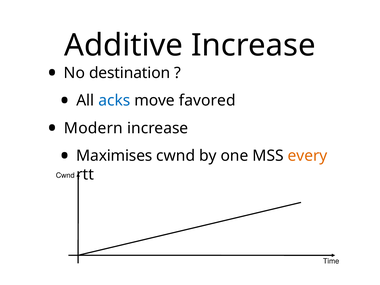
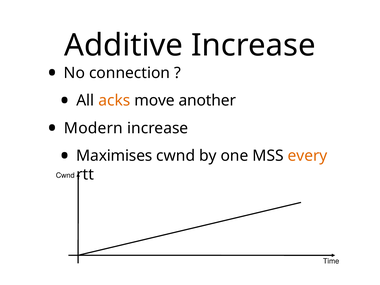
destination: destination -> connection
acks colour: blue -> orange
favored: favored -> another
